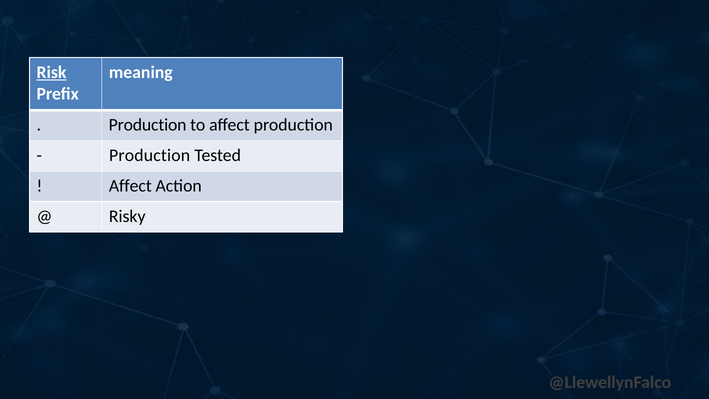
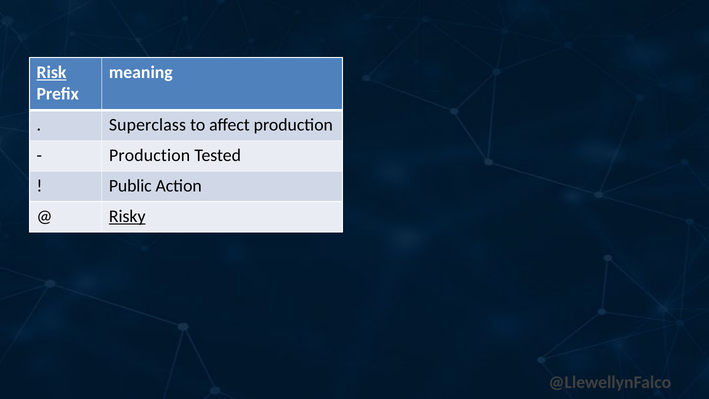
Production at (148, 125): Production -> Superclass
Affect at (130, 186): Affect -> Public
Risky underline: none -> present
